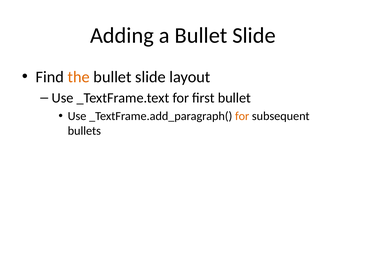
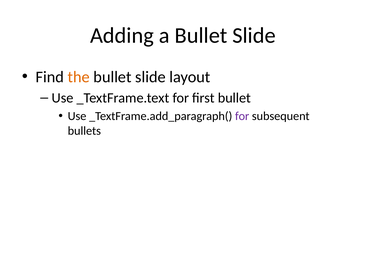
for at (242, 116) colour: orange -> purple
